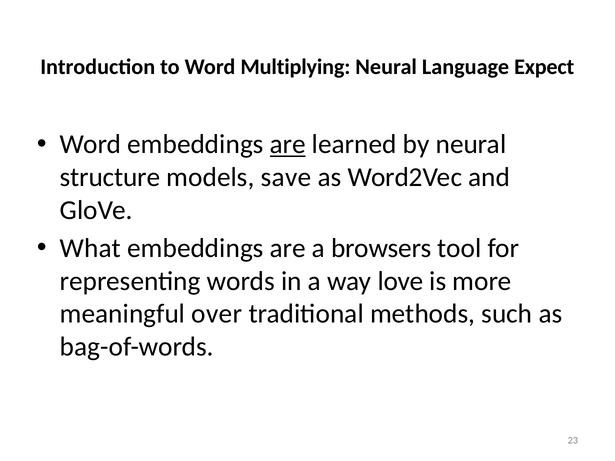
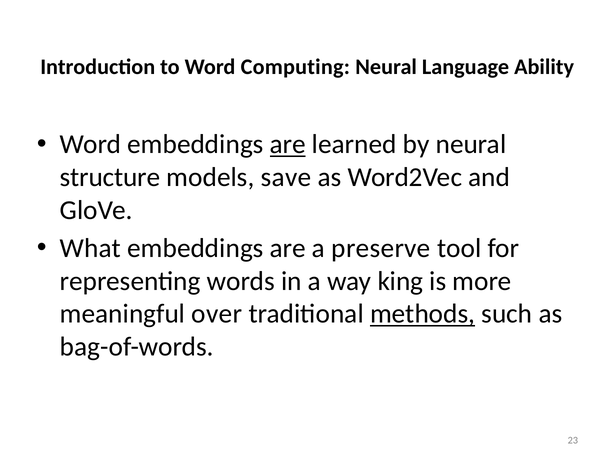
Multiplying: Multiplying -> Computing
Expect: Expect -> Ability
browsers: browsers -> preserve
love: love -> king
methods underline: none -> present
